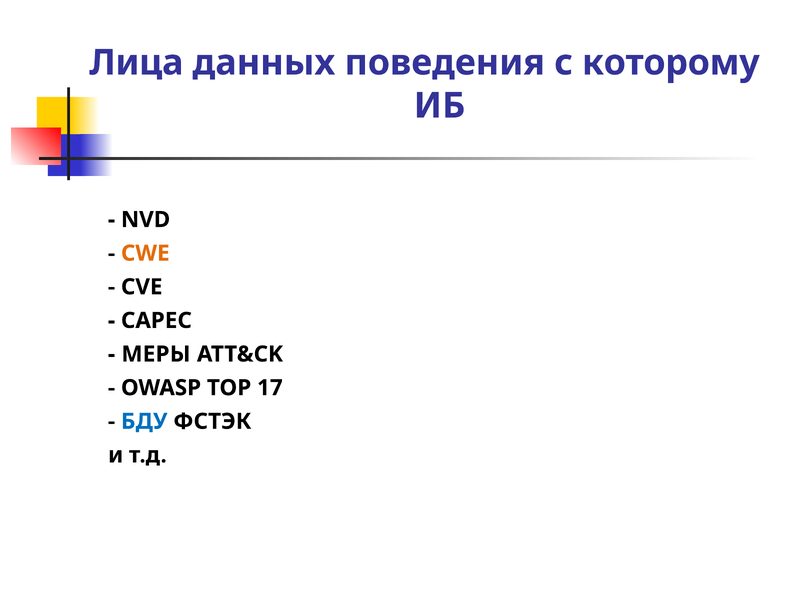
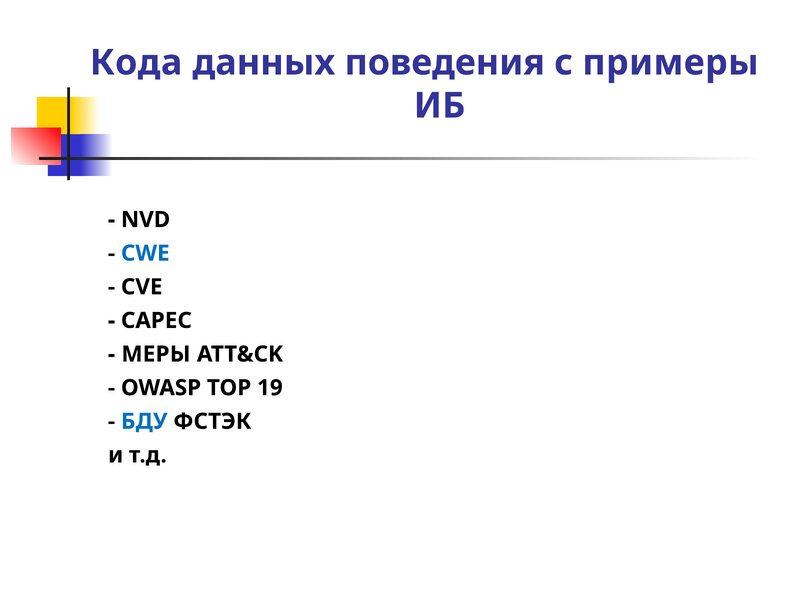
Лица: Лица -> Кода
которому: которому -> примеры
CWE colour: orange -> blue
17: 17 -> 19
